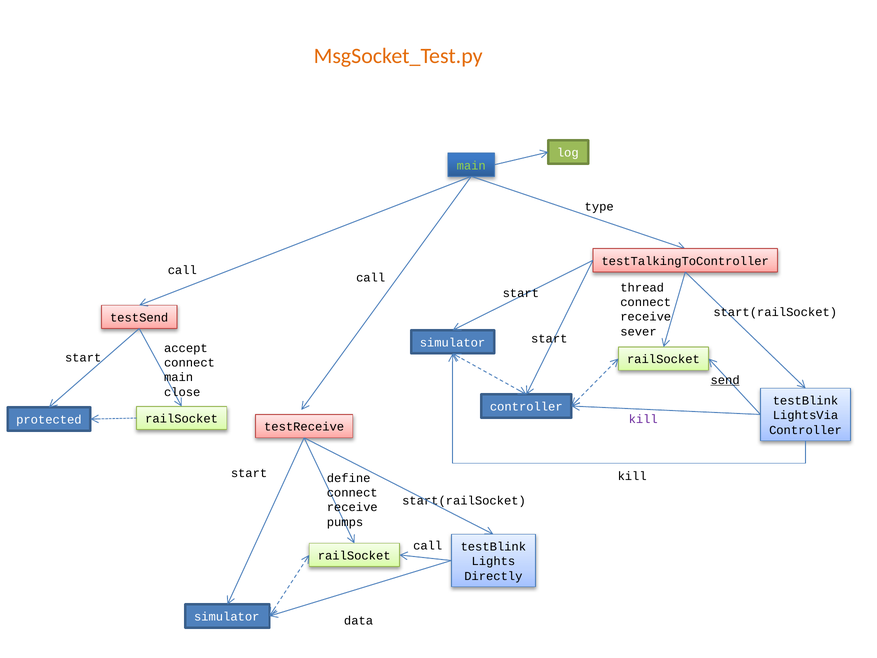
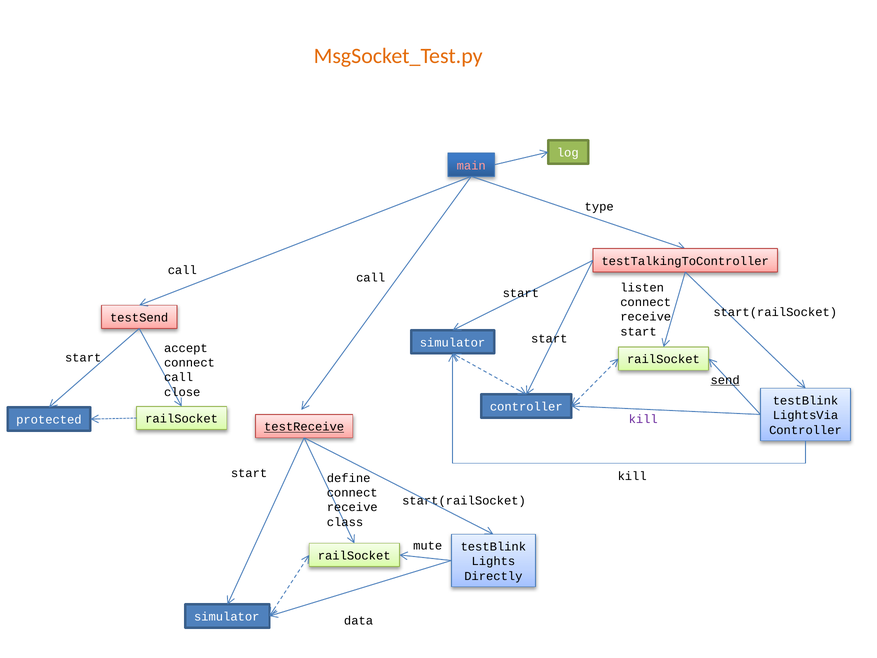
main at (471, 166) colour: light green -> pink
thread: thread -> listen
sever at (638, 331): sever -> start
main at (179, 377): main -> call
testReceive underline: none -> present
pumps: pumps -> class
call at (428, 546): call -> mute
